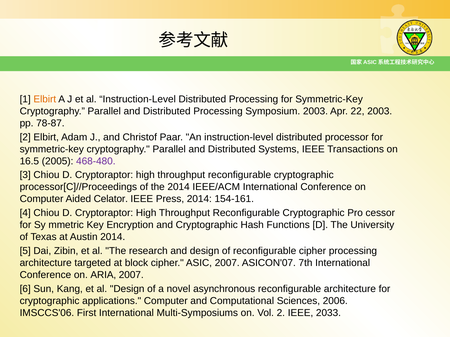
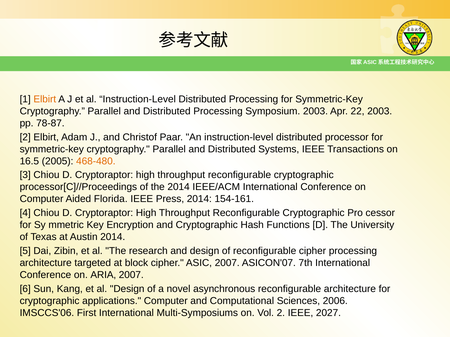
468-480 colour: purple -> orange
Celator: Celator -> Florida
2033: 2033 -> 2027
